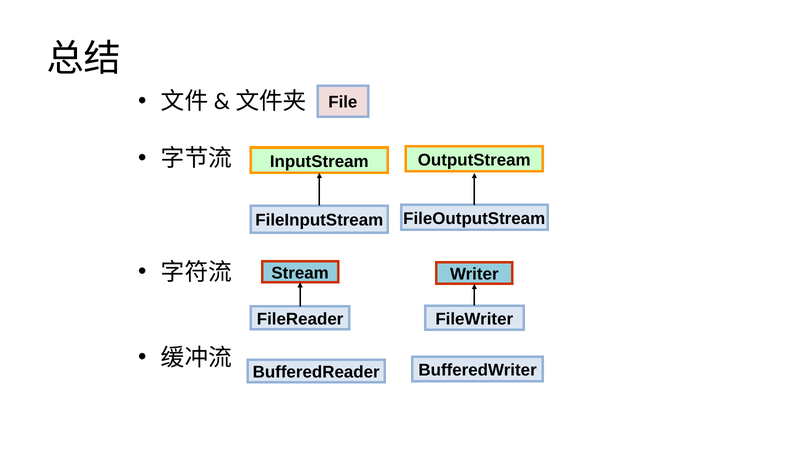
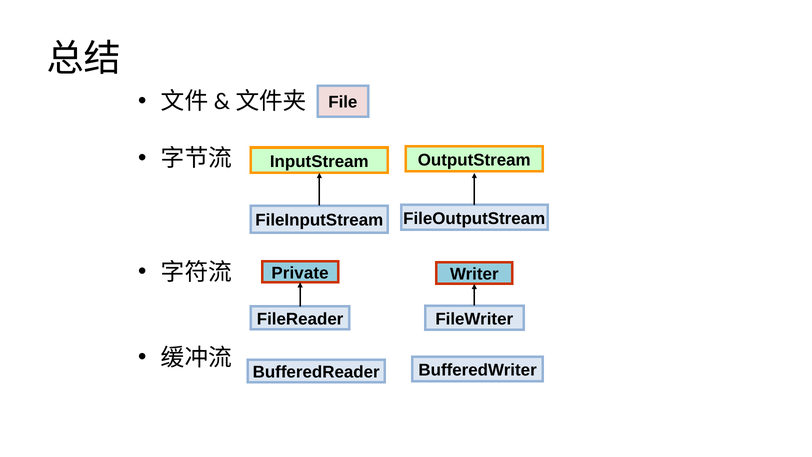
Stream: Stream -> Private
